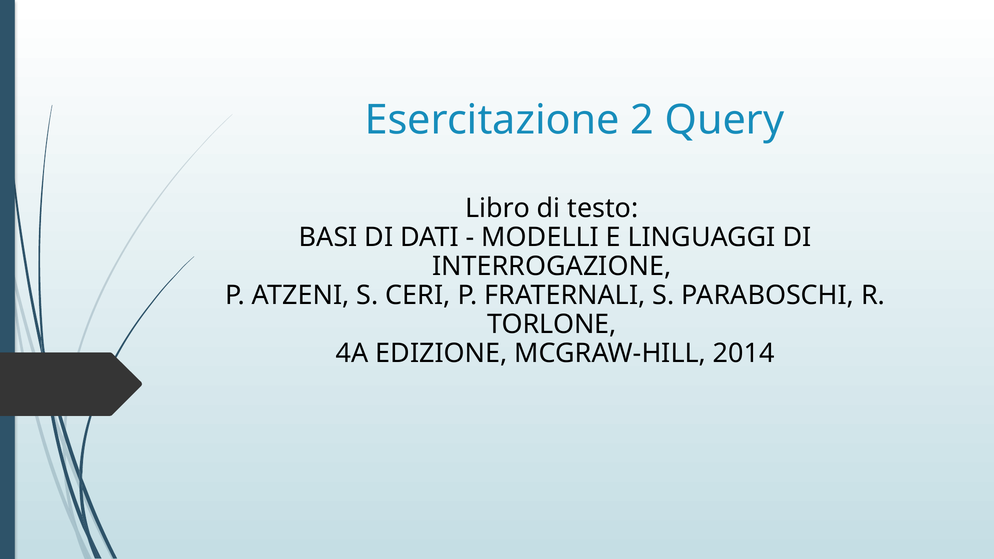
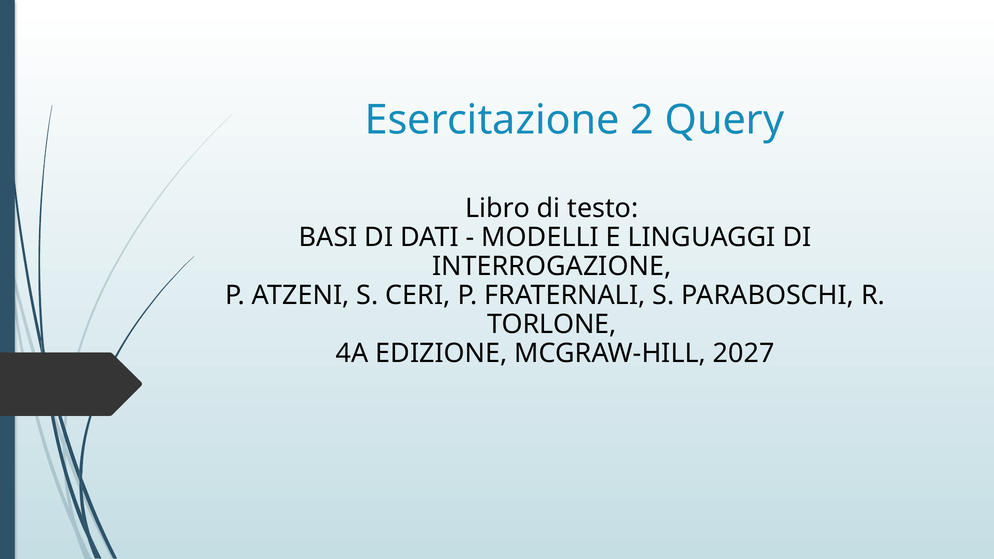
2014: 2014 -> 2027
